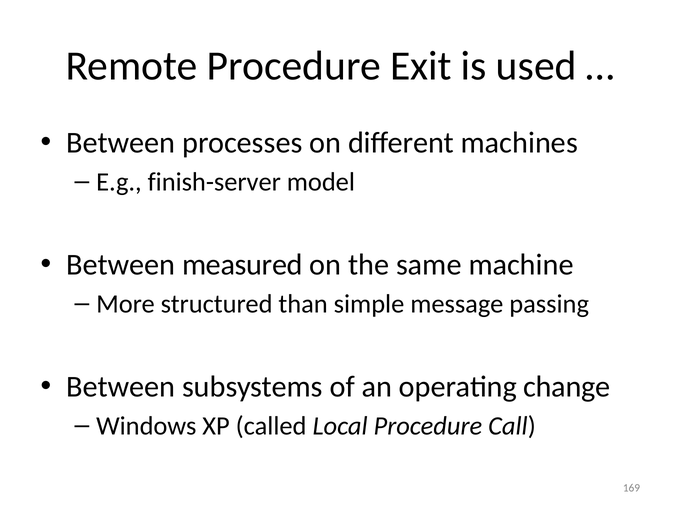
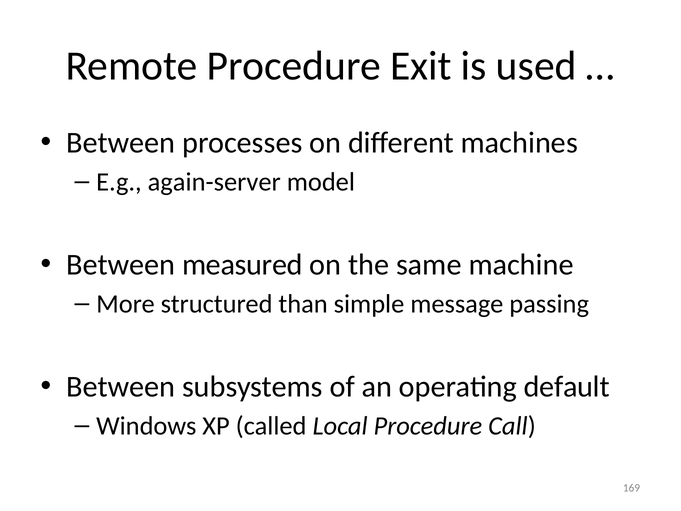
finish-server: finish-server -> again-server
change: change -> default
